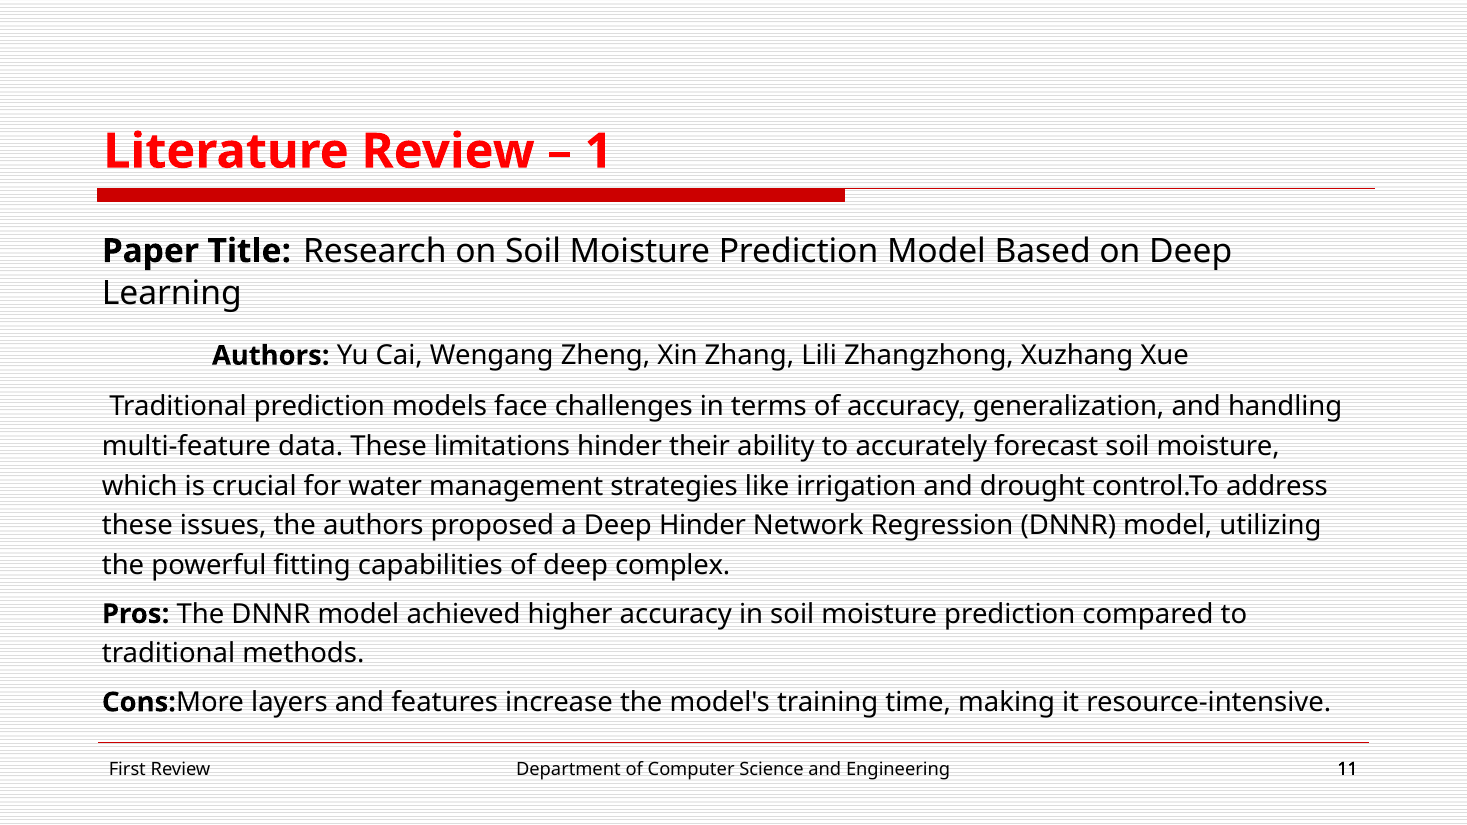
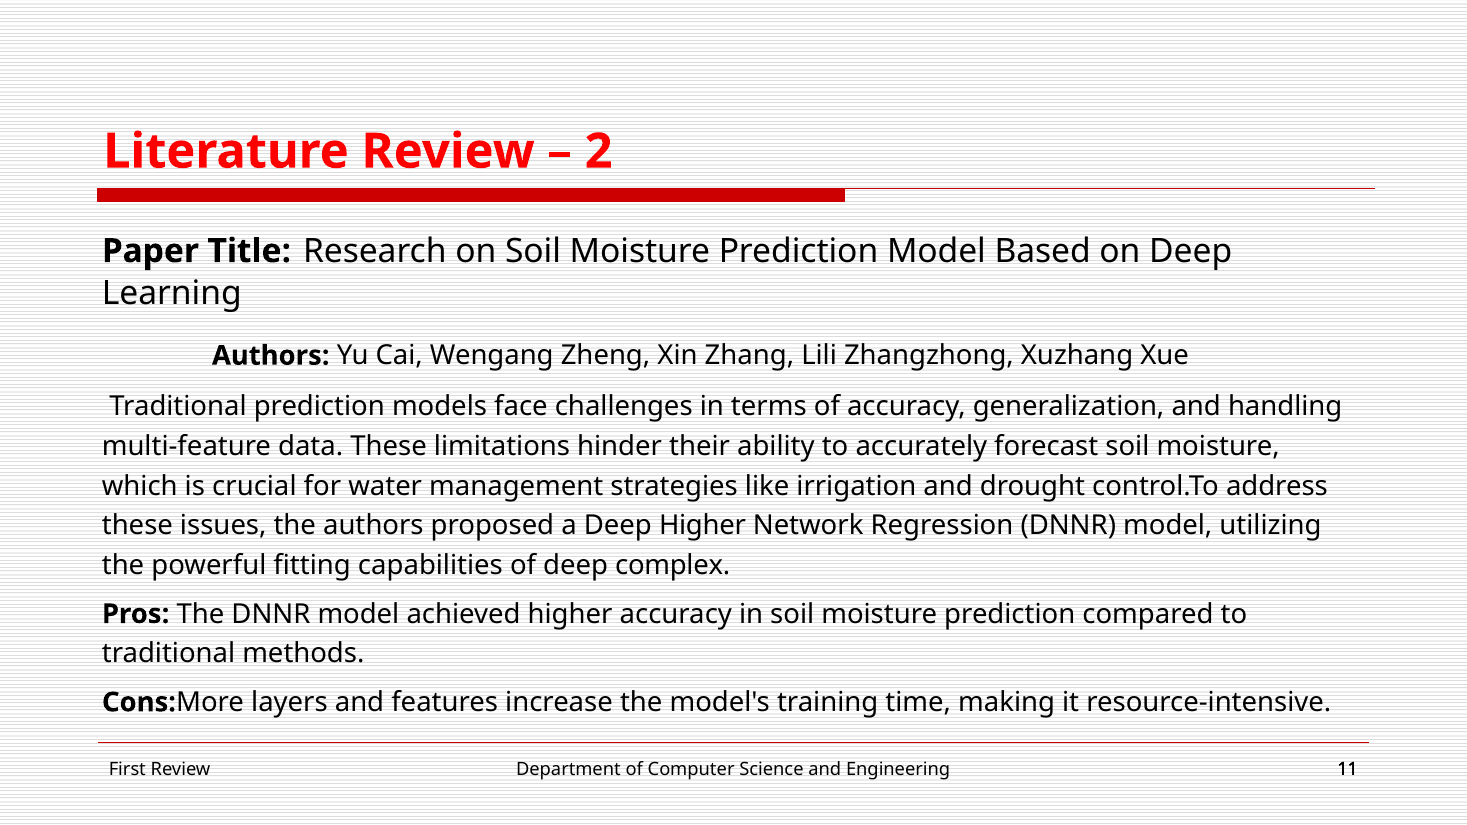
1: 1 -> 2
Deep Hinder: Hinder -> Higher
